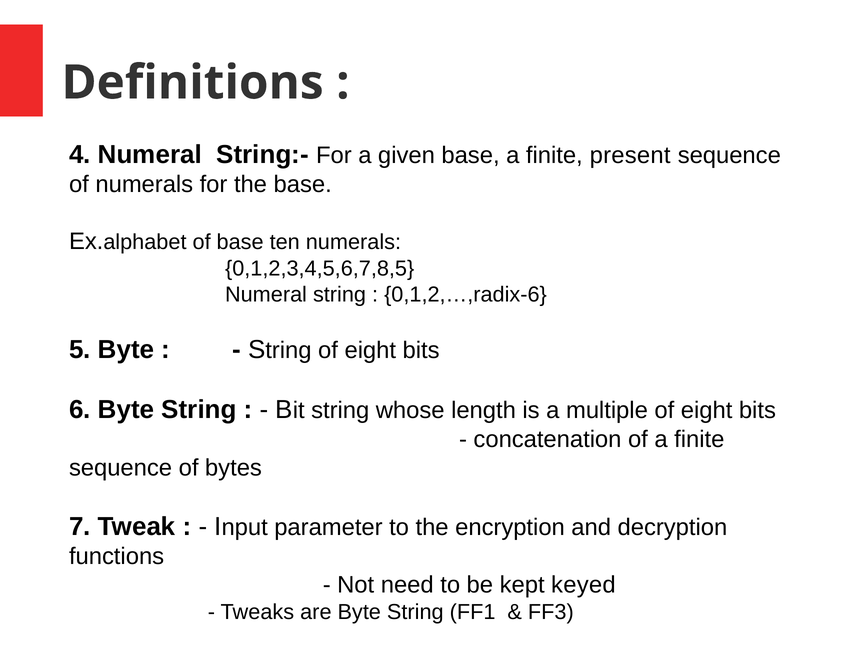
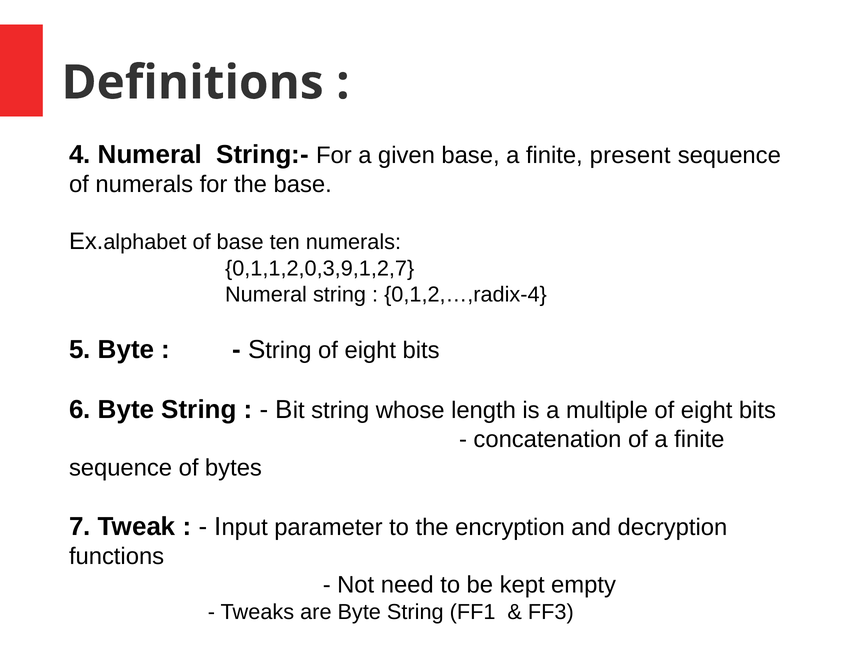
0,1,2,3,4,5,6,7,8,5: 0,1,2,3,4,5,6,7,8,5 -> 0,1,1,2,0,3,9,1,2,7
0,1,2,…,radix-6: 0,1,2,…,radix-6 -> 0,1,2,…,radix-4
keyed: keyed -> empty
